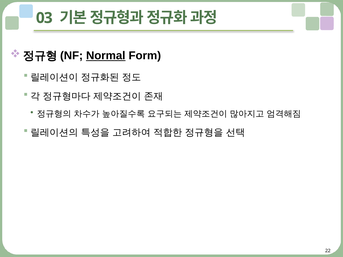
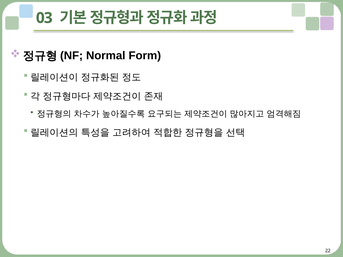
Normal underline: present -> none
